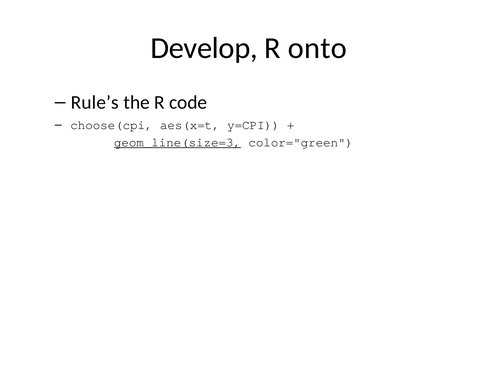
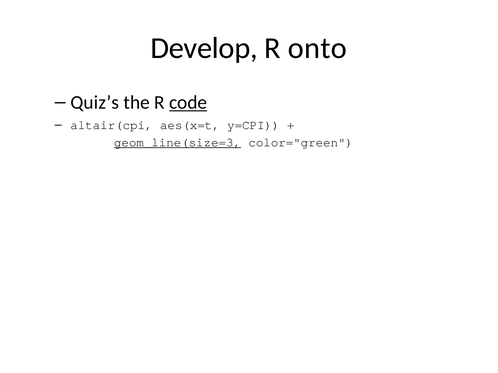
Rule’s: Rule’s -> Quiz’s
code underline: none -> present
choose(cpi: choose(cpi -> altair(cpi
